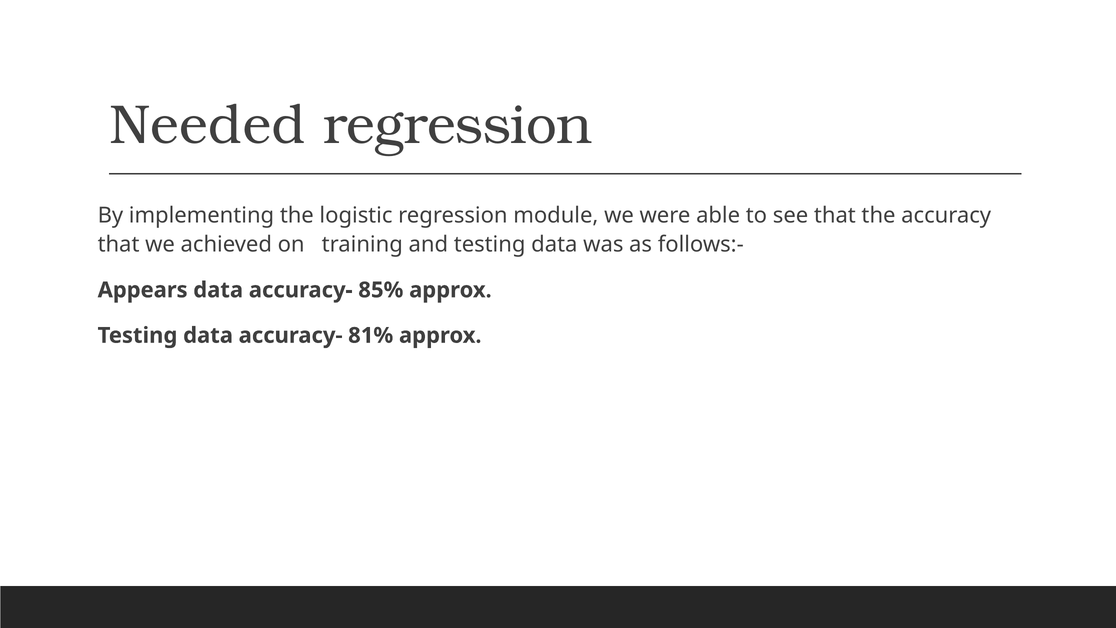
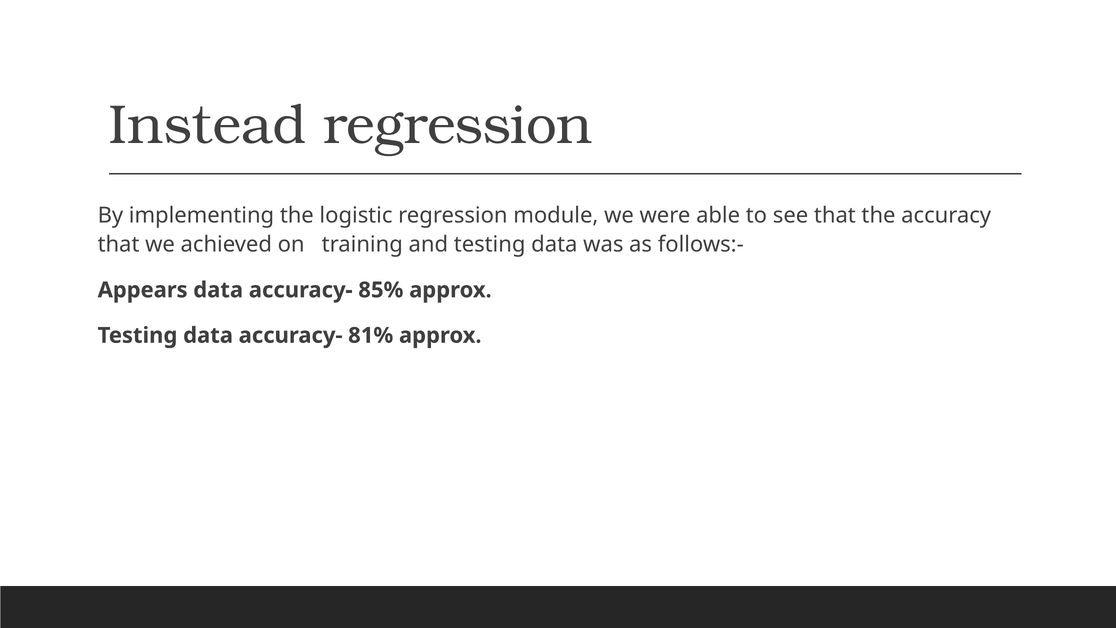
Needed: Needed -> Instead
